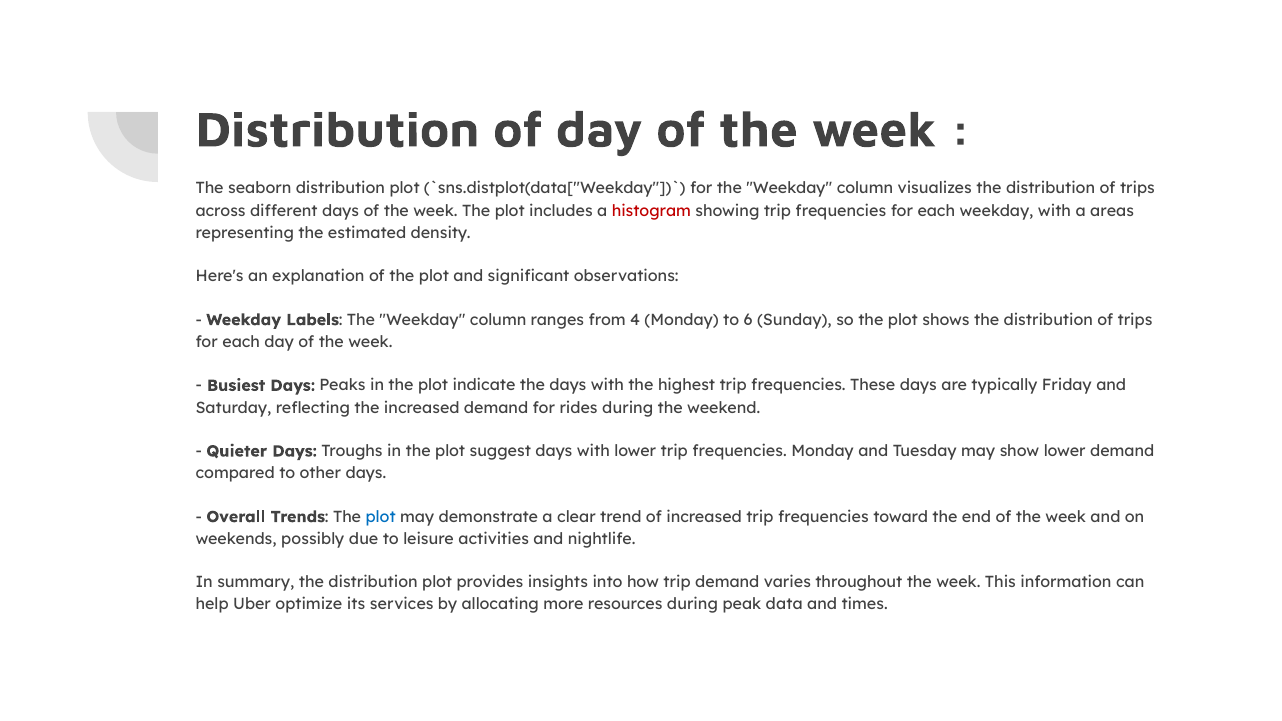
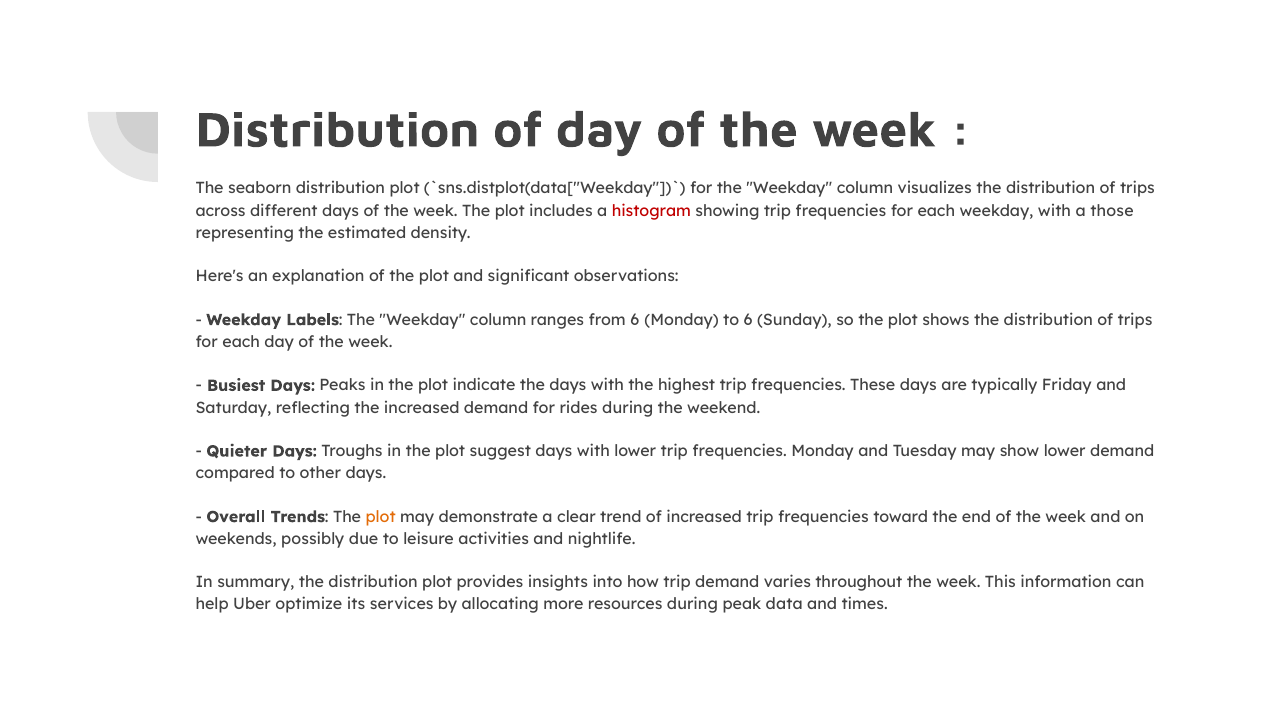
areas: areas -> those
from 4: 4 -> 6
plot at (381, 517) colour: blue -> orange
